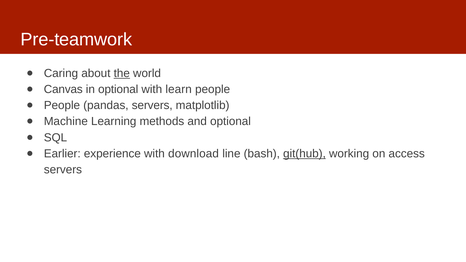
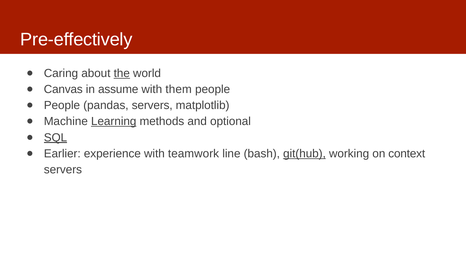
Pre-teamwork: Pre-teamwork -> Pre-effectively
in optional: optional -> assume
learn: learn -> them
Learning underline: none -> present
SQL underline: none -> present
download: download -> teamwork
access: access -> context
